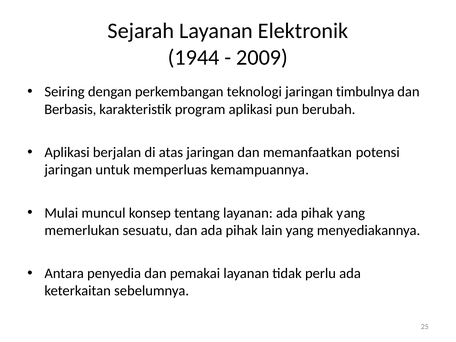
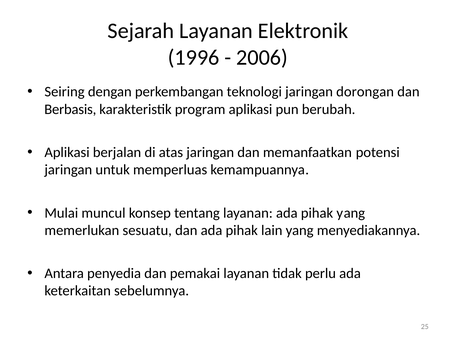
1944: 1944 -> 1996
2009: 2009 -> 2006
timbulnya: timbulnya -> dorongan
